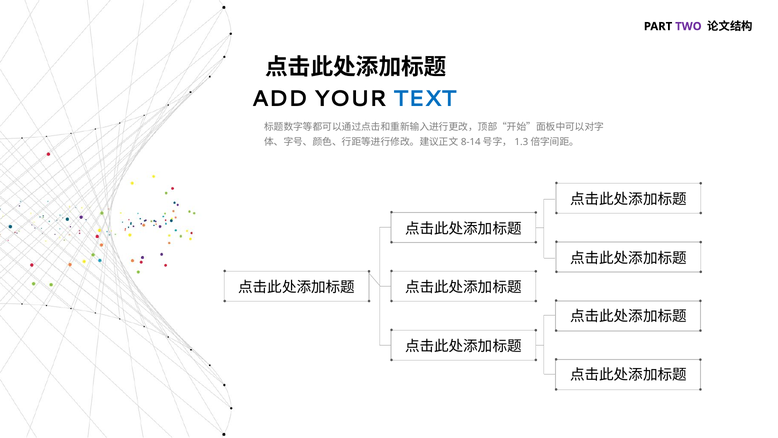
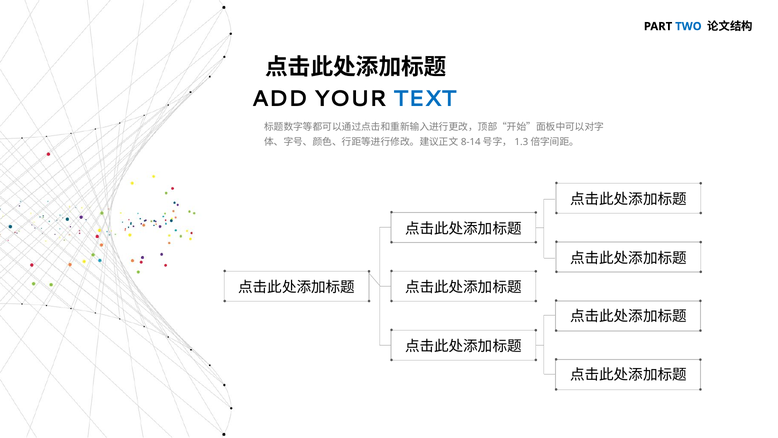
TWO colour: purple -> blue
